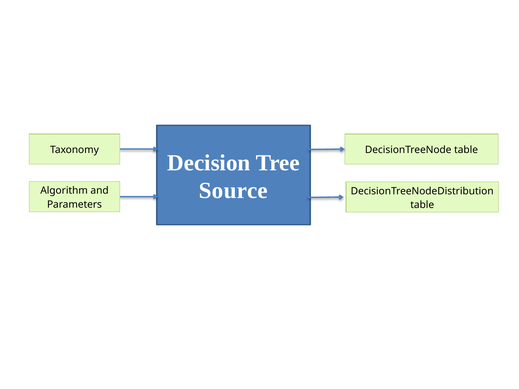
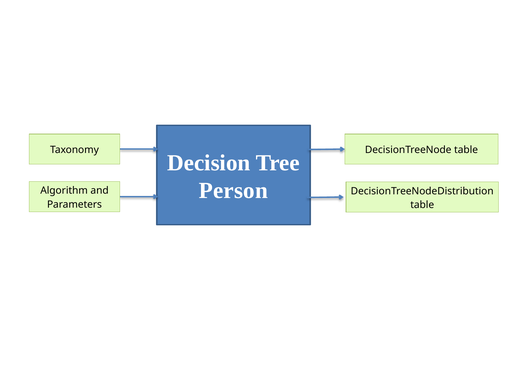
Source: Source -> Person
